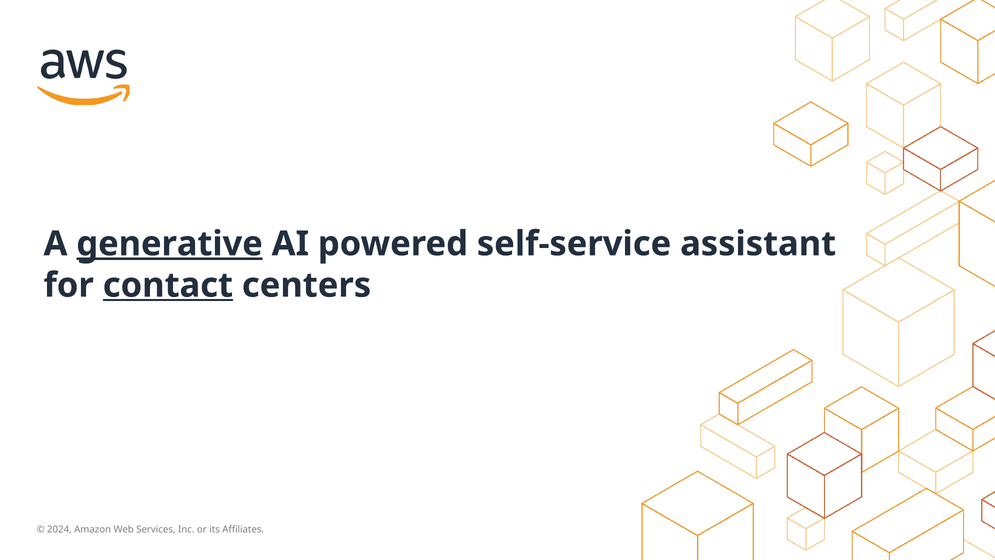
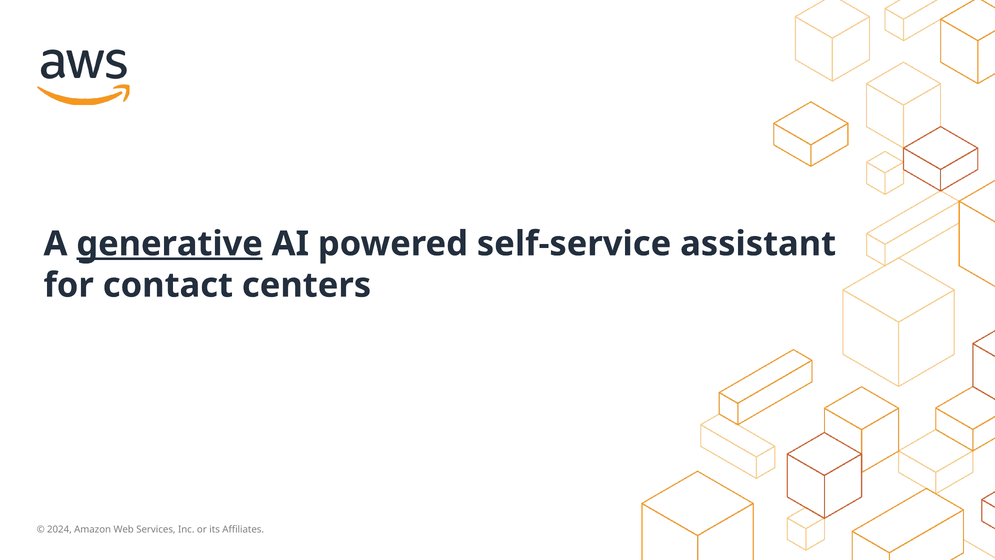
contact underline: present -> none
